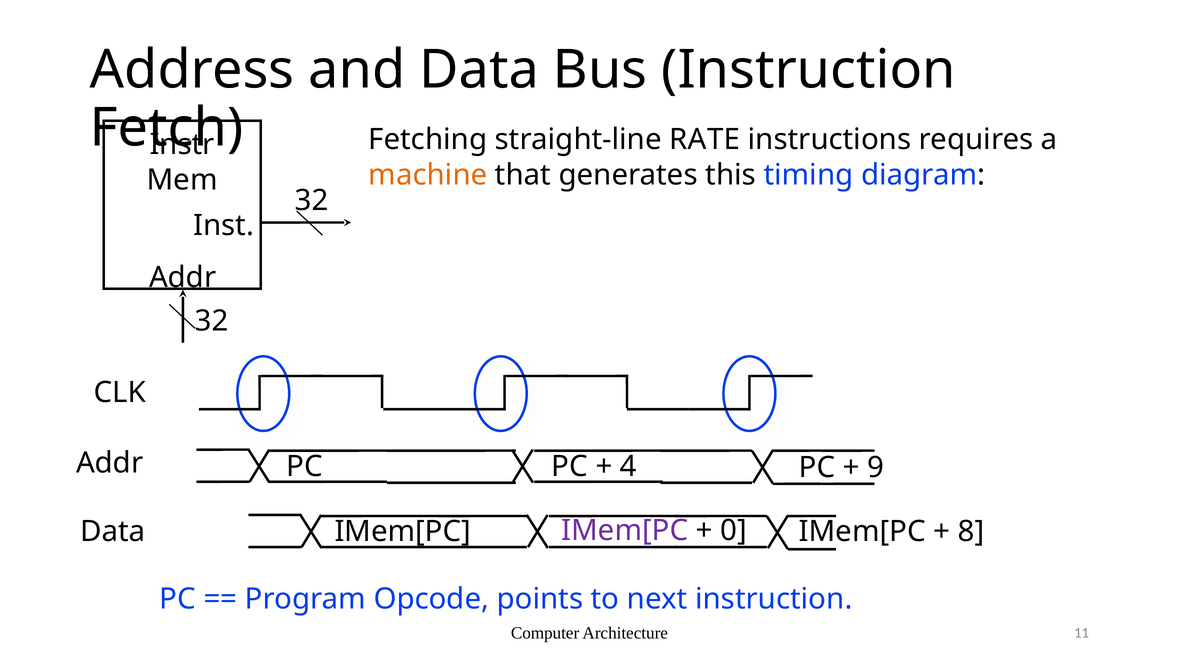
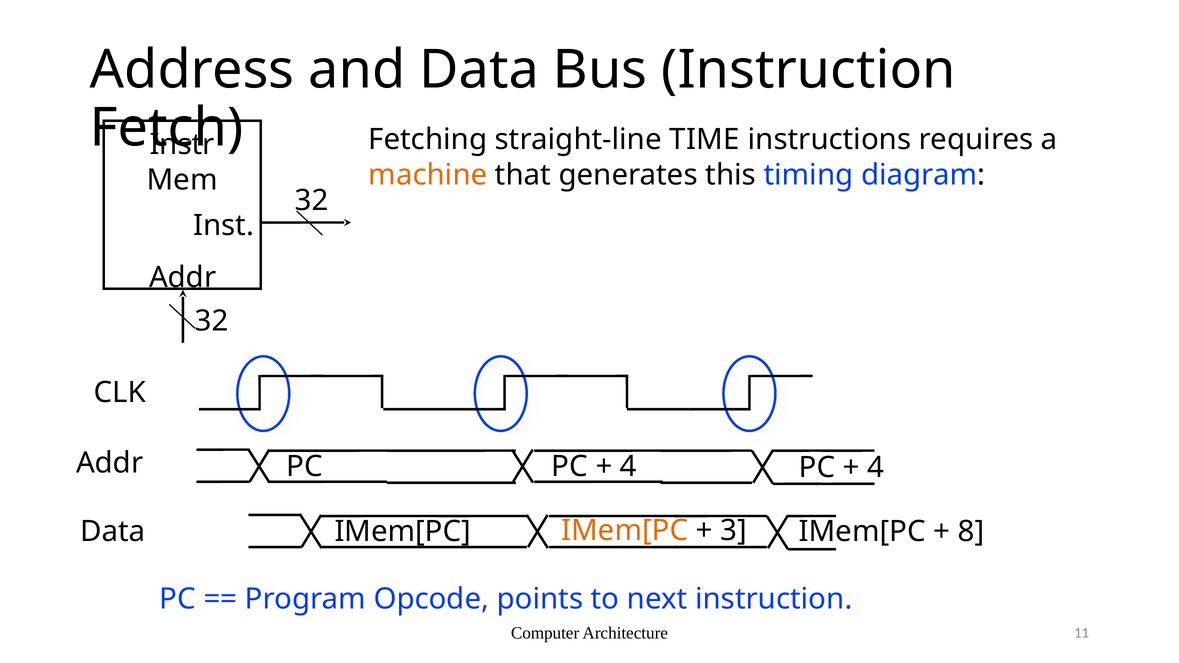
RATE: RATE -> TIME
9 at (876, 467): 9 -> 4
IMem[PC at (625, 531) colour: purple -> orange
0: 0 -> 3
